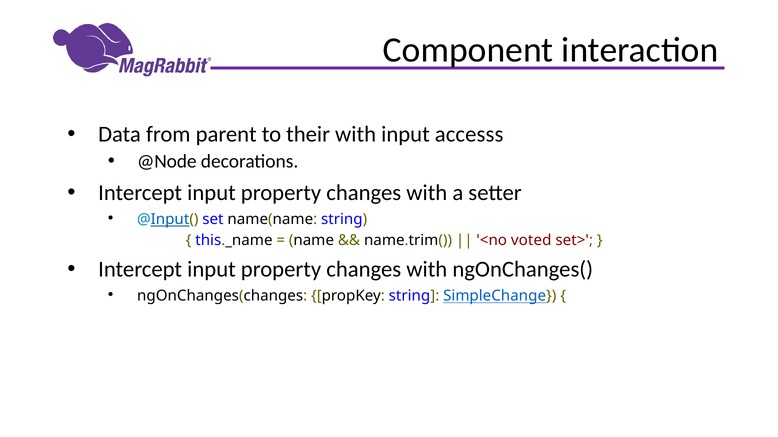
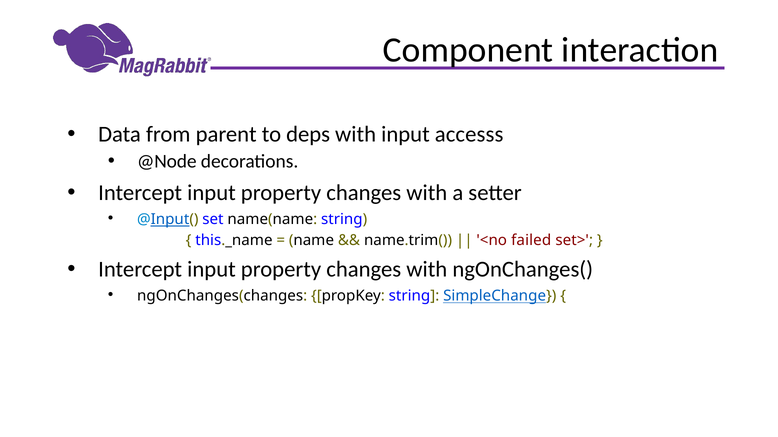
their: their -> deps
voted: voted -> failed
